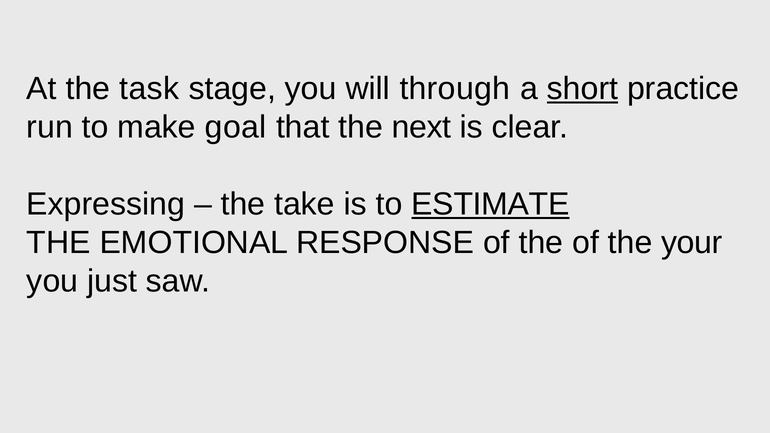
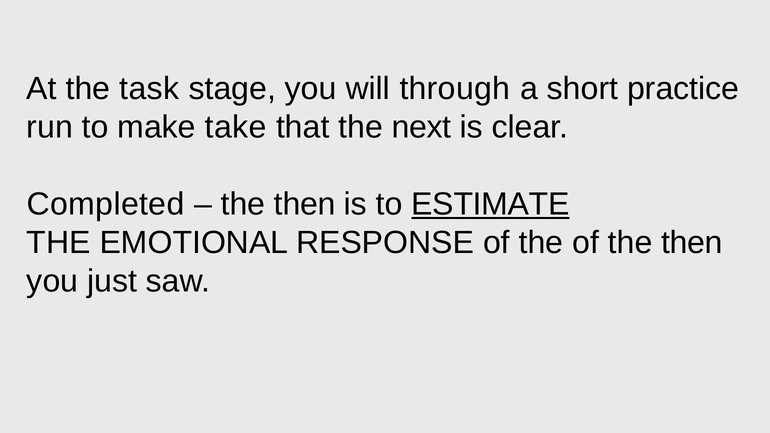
short underline: present -> none
goal: goal -> take
Expressing: Expressing -> Completed
take at (304, 204): take -> then
of the your: your -> then
